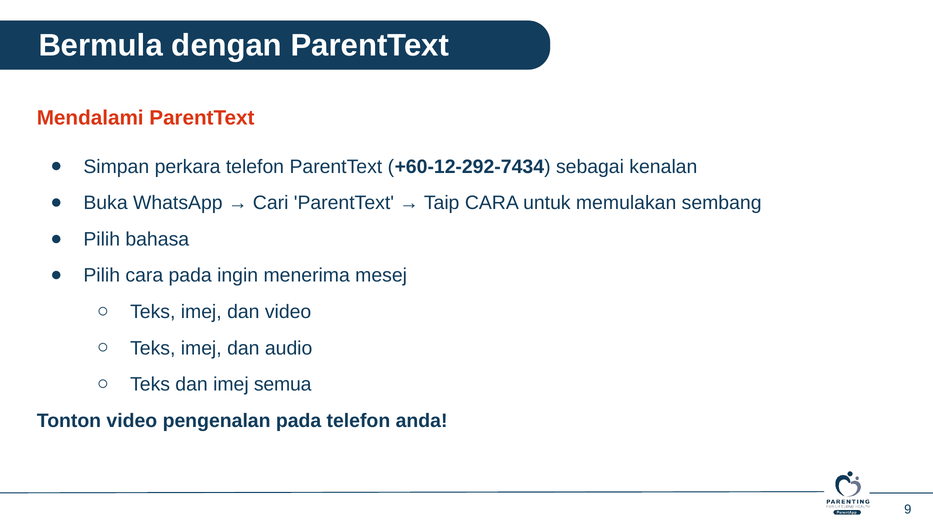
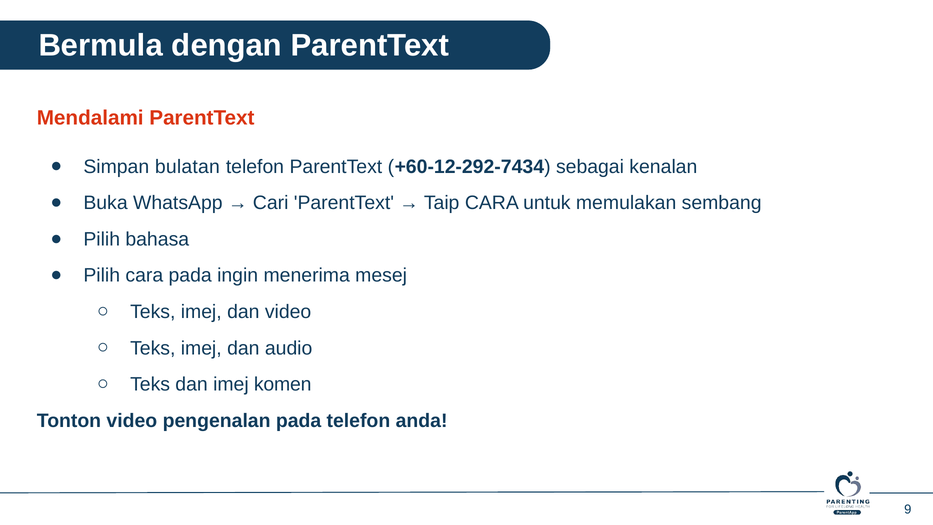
perkara: perkara -> bulatan
semua: semua -> komen
